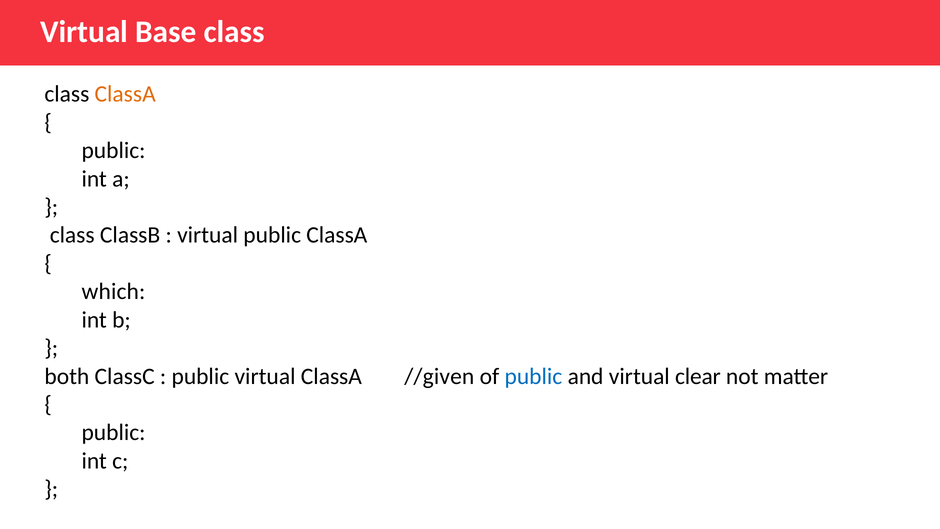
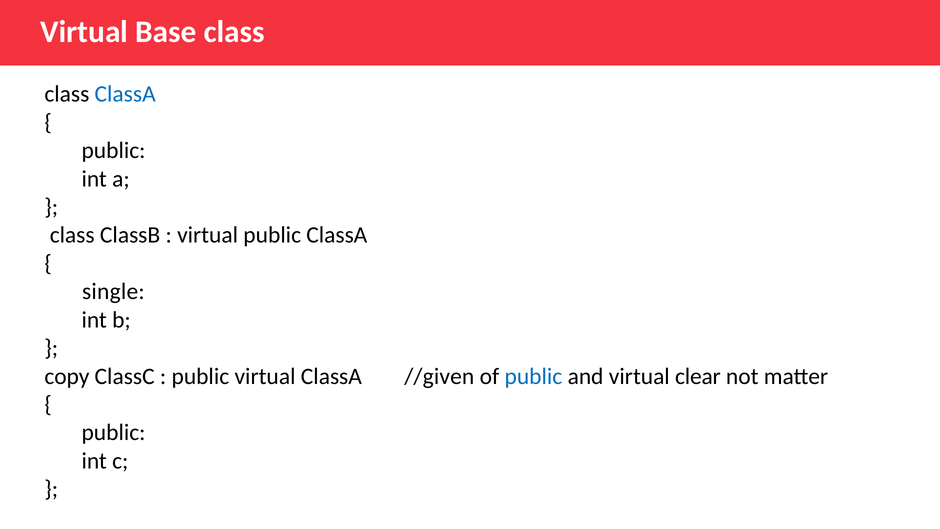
ClassA at (125, 94) colour: orange -> blue
which: which -> single
both: both -> copy
